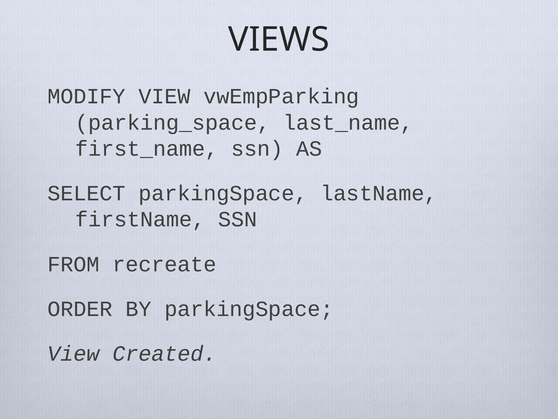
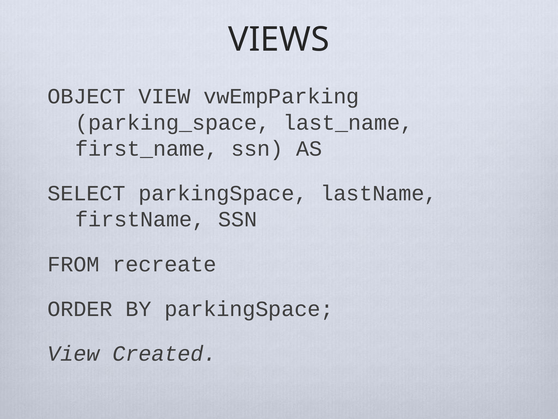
MODIFY: MODIFY -> OBJECT
